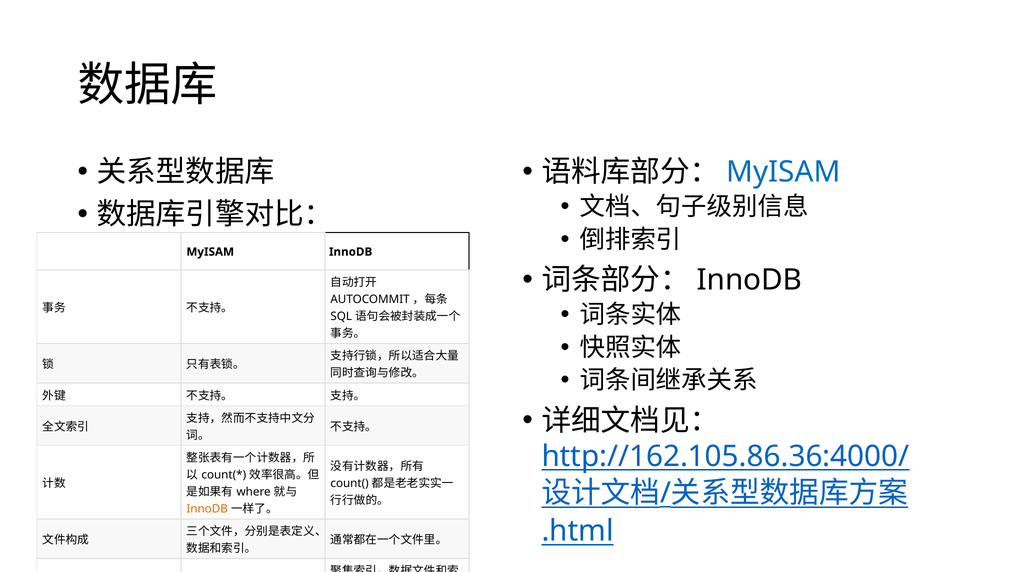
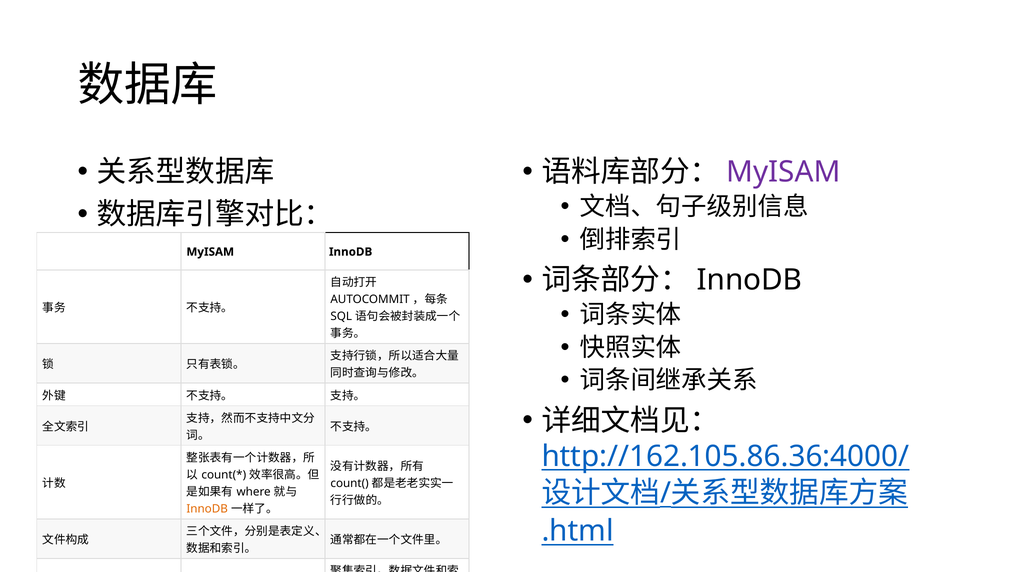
MyISAM at (783, 172) colour: blue -> purple
